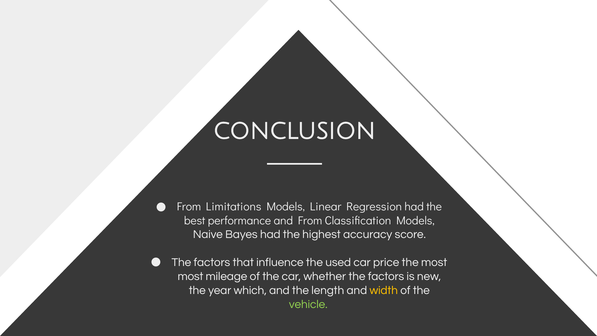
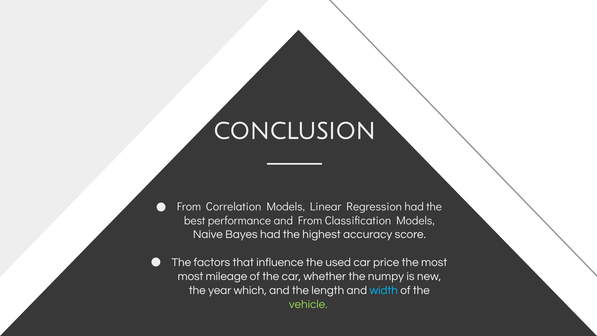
Limitations: Limitations -> Correlation
whether the factors: factors -> numpy
width colour: yellow -> light blue
